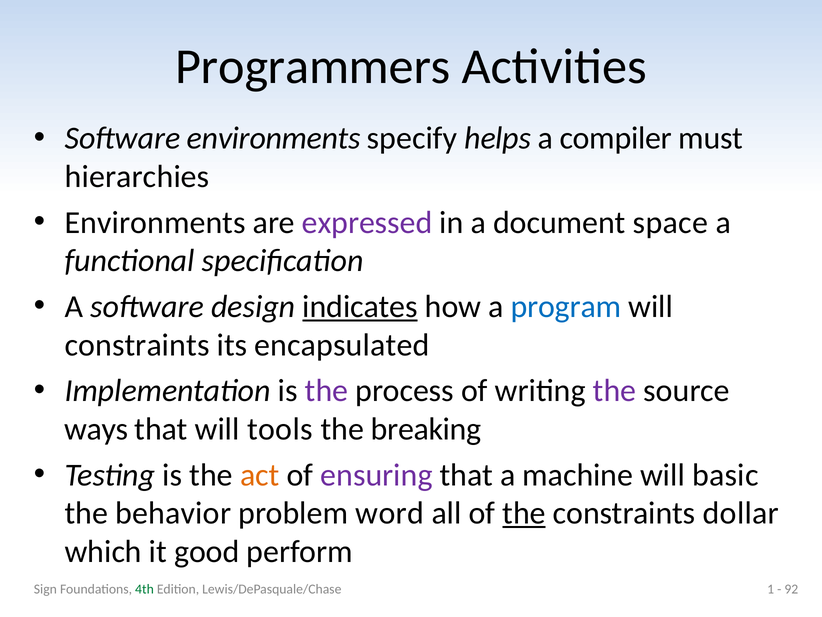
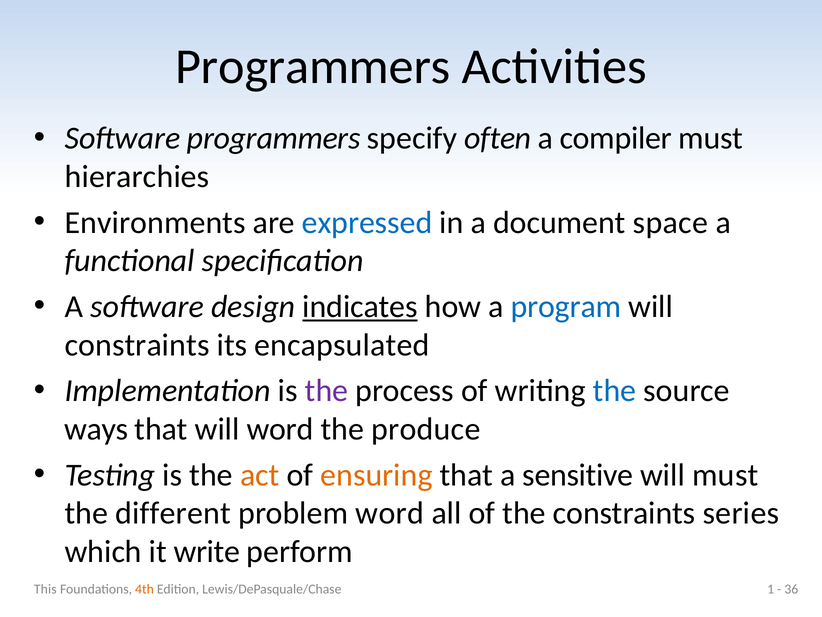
Software environments: environments -> programmers
helps: helps -> often
expressed colour: purple -> blue
the at (615, 390) colour: purple -> blue
will tools: tools -> word
breaking: breaking -> produce
ensuring colour: purple -> orange
machine: machine -> sensitive
will basic: basic -> must
behavior: behavior -> different
the at (524, 513) underline: present -> none
dollar: dollar -> series
good: good -> write
Sign: Sign -> This
4th colour: green -> orange
92: 92 -> 36
